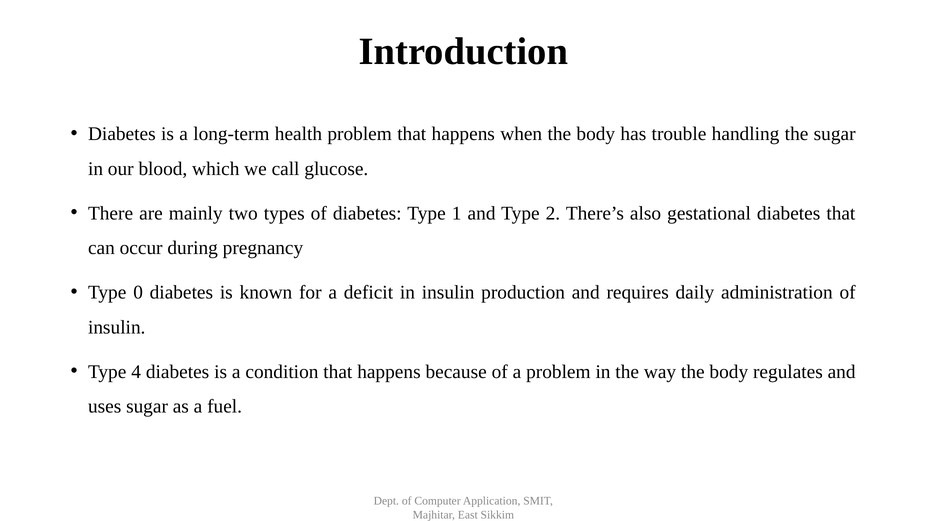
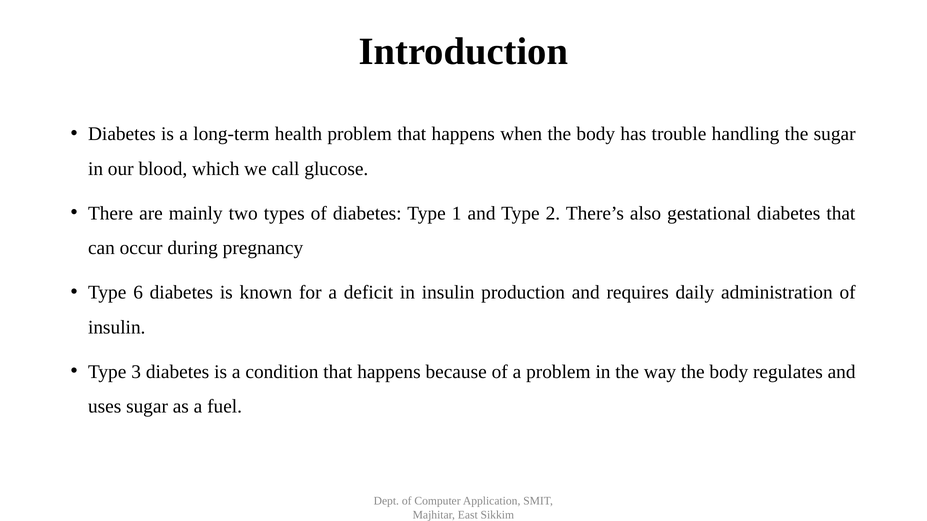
0: 0 -> 6
4: 4 -> 3
